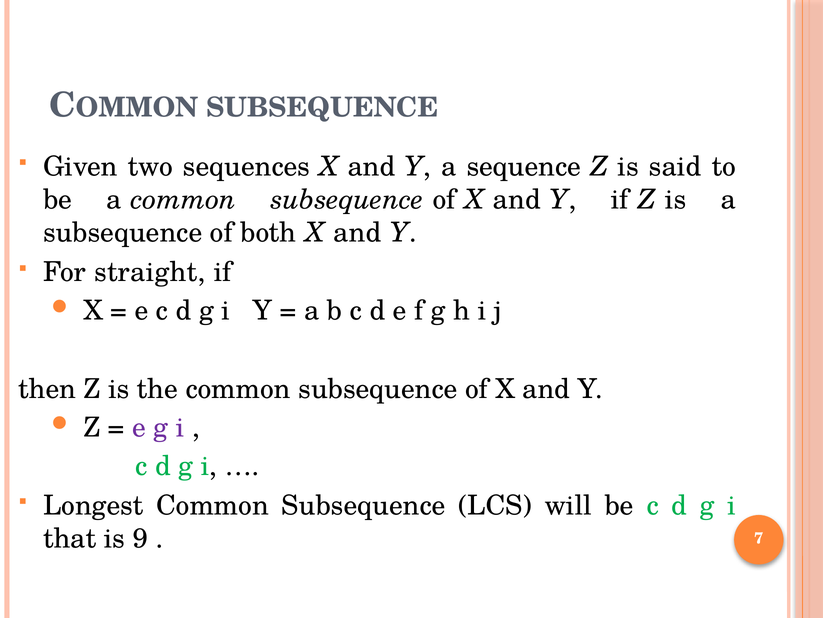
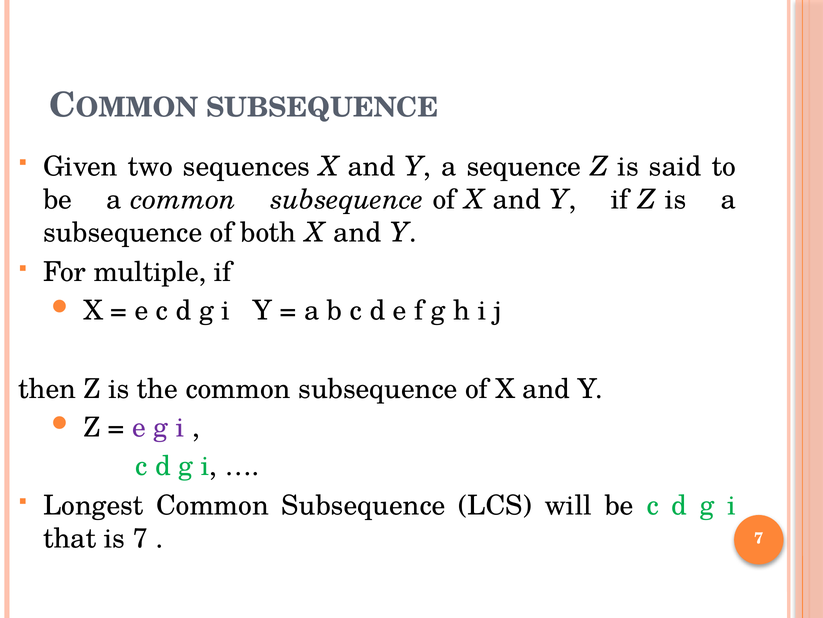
straight: straight -> multiple
is 9: 9 -> 7
